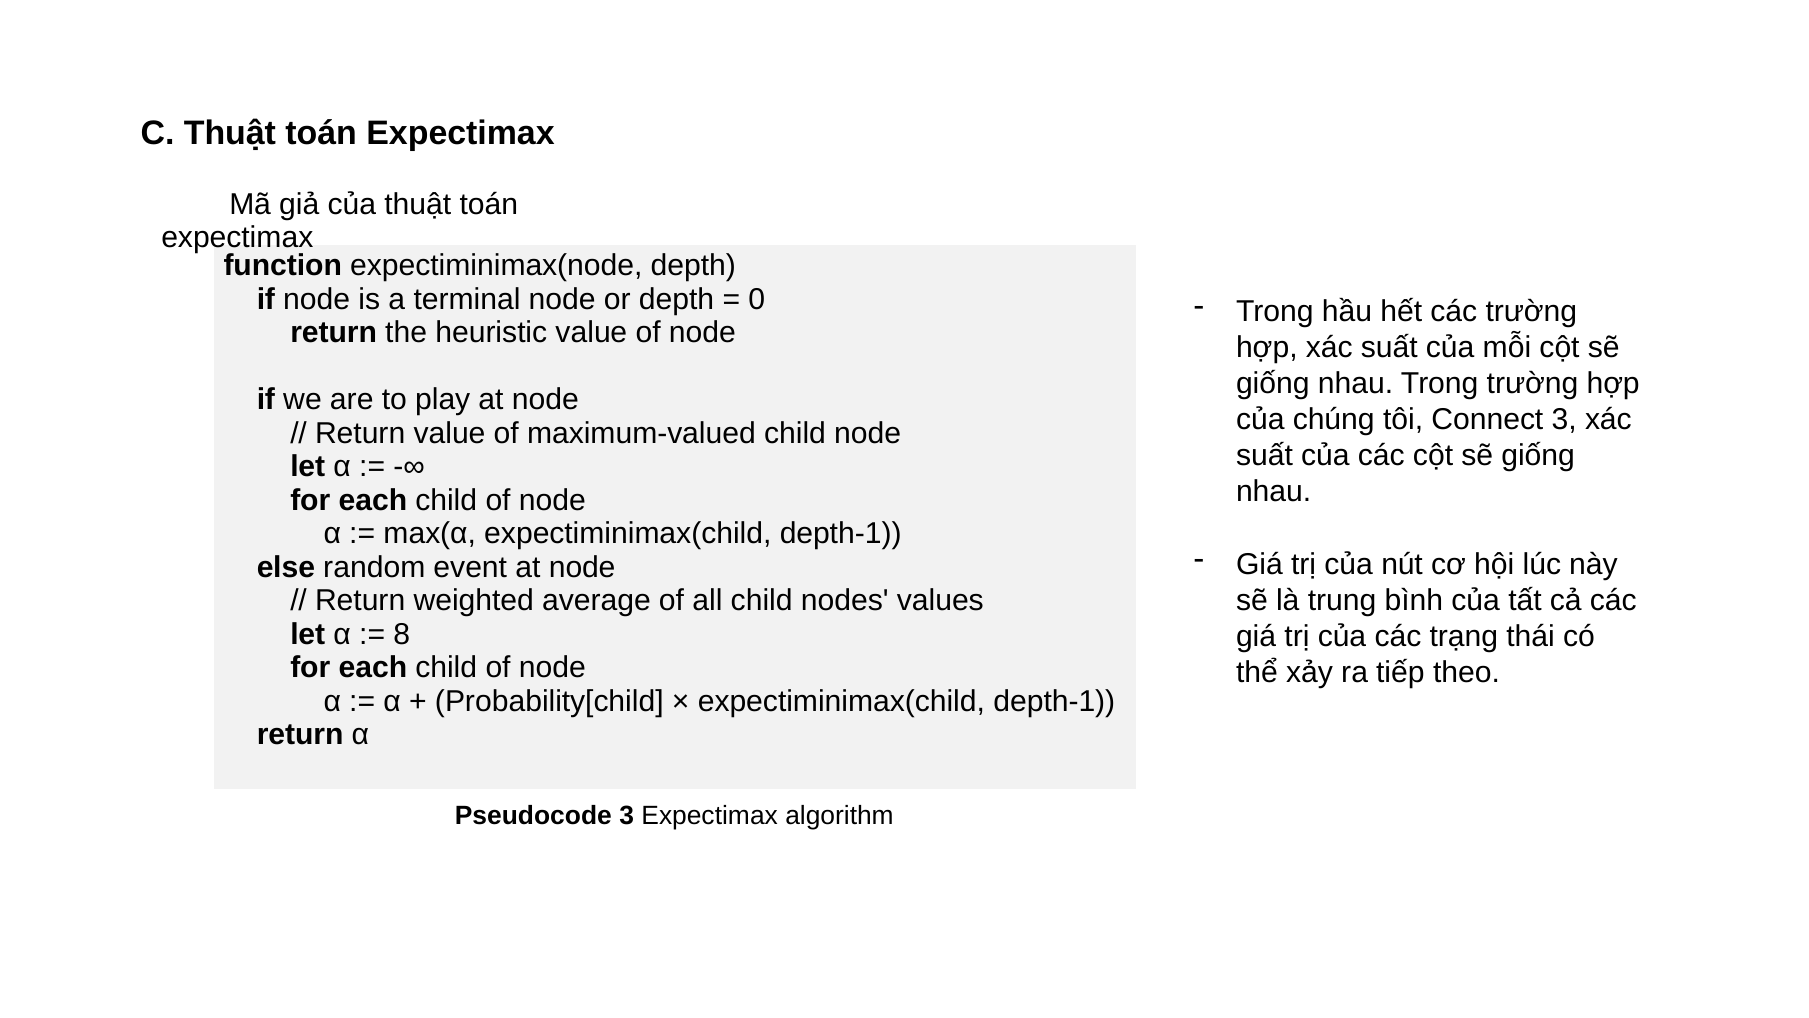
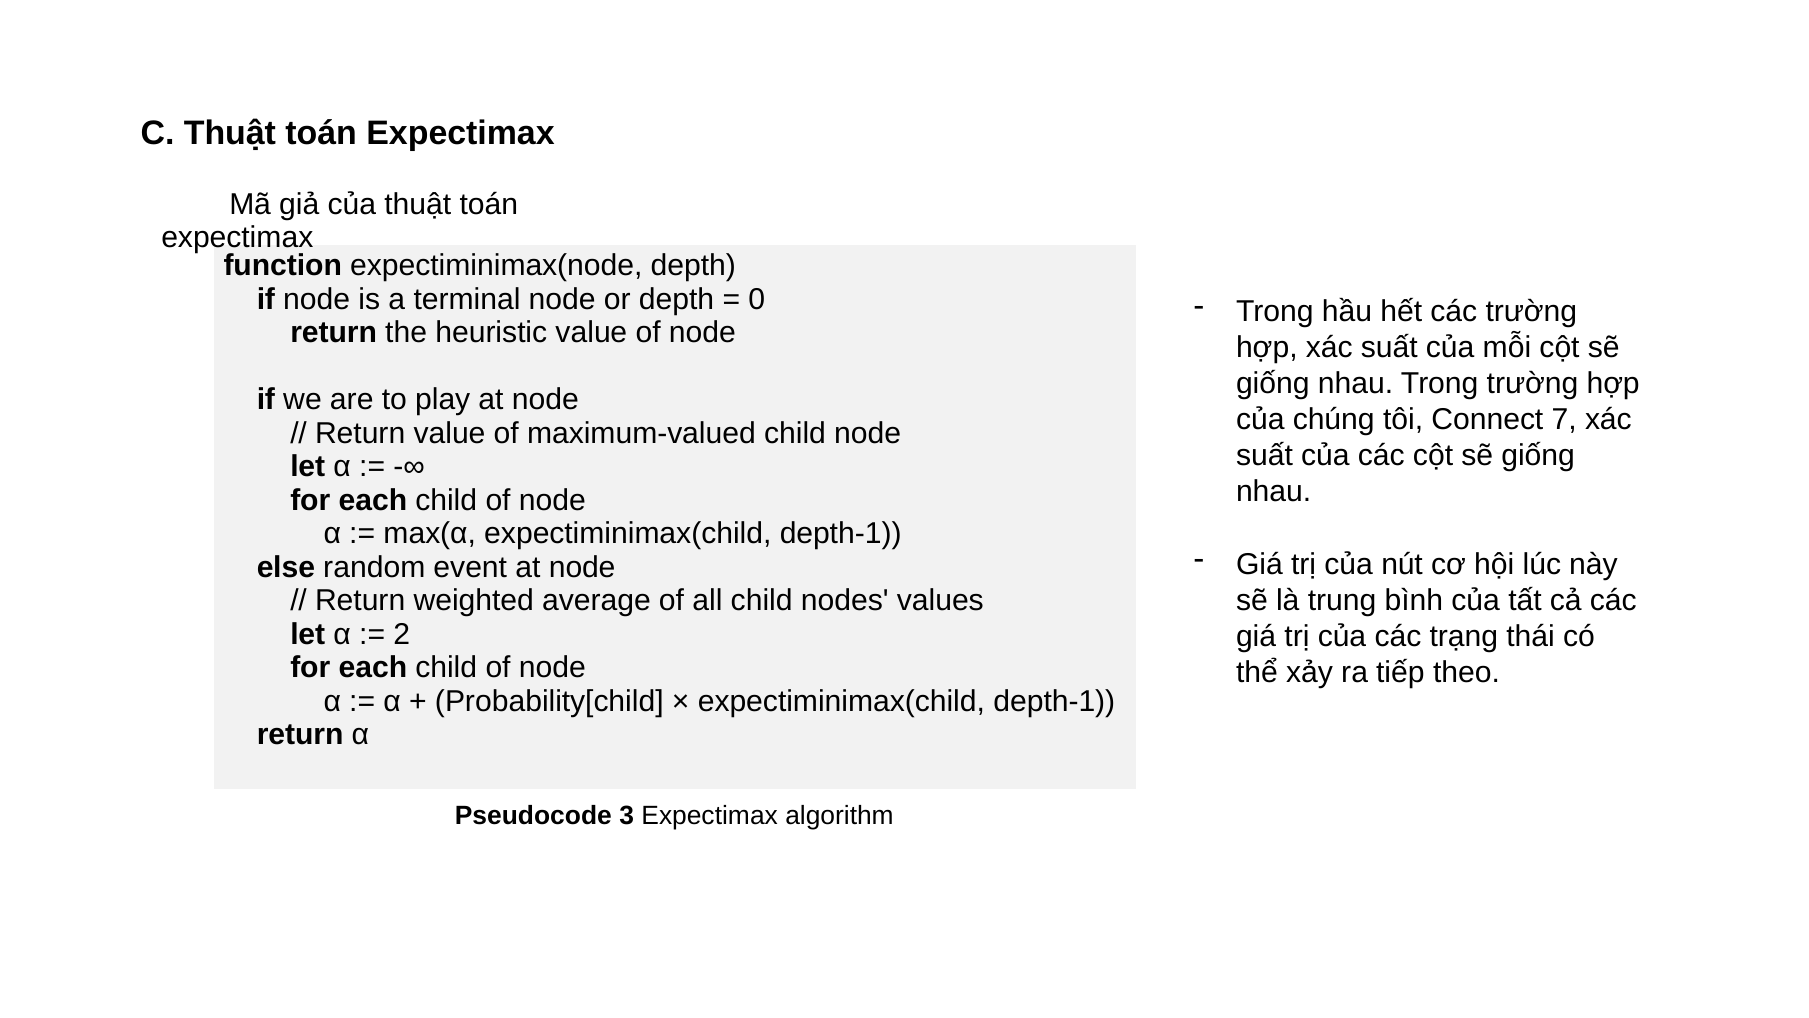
Connect 3: 3 -> 7
8: 8 -> 2
